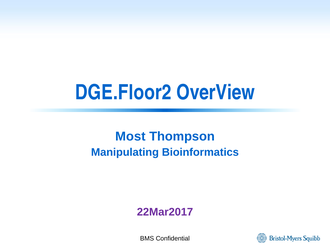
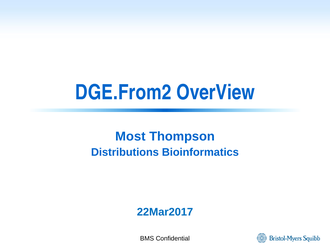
DGE.Floor2: DGE.Floor2 -> DGE.From2
Manipulating: Manipulating -> Distributions
22Mar2017 colour: purple -> blue
